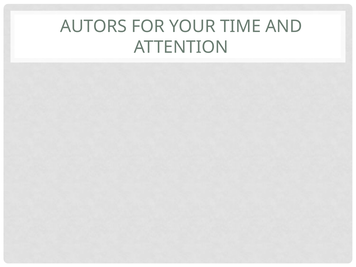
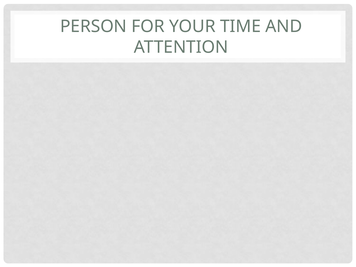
AUTORS: AUTORS -> PERSON
